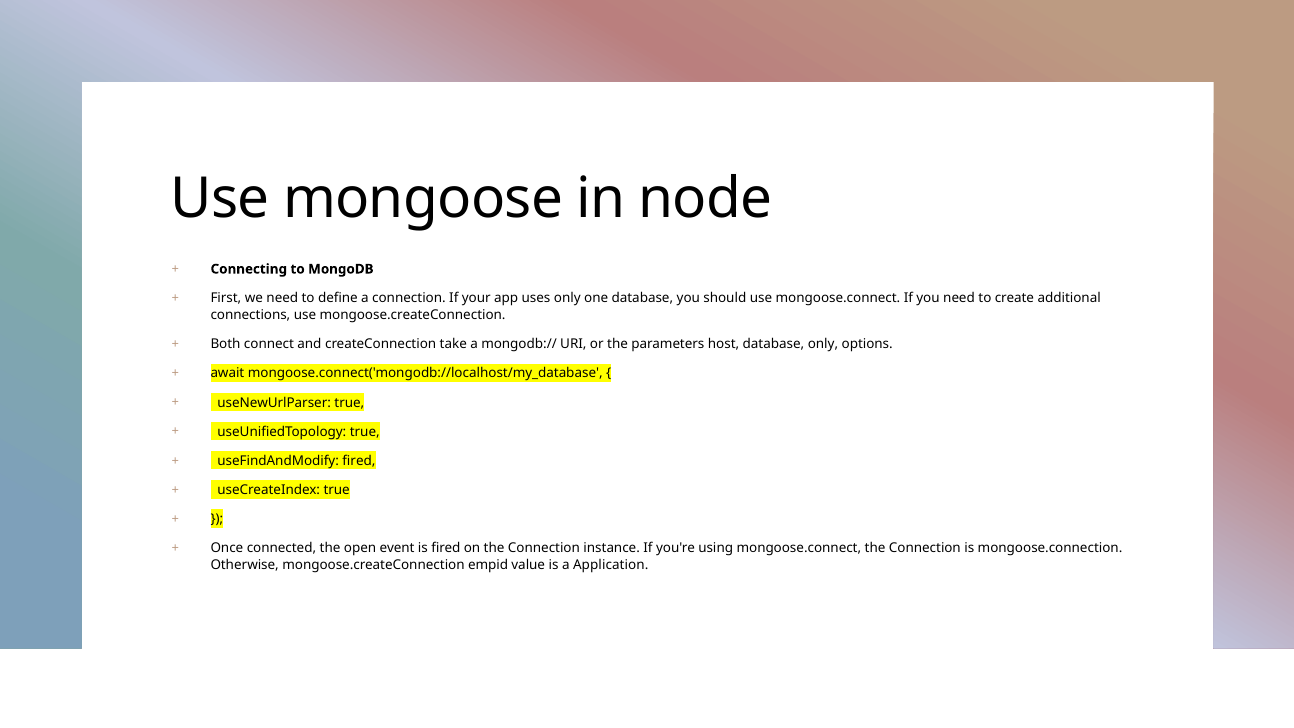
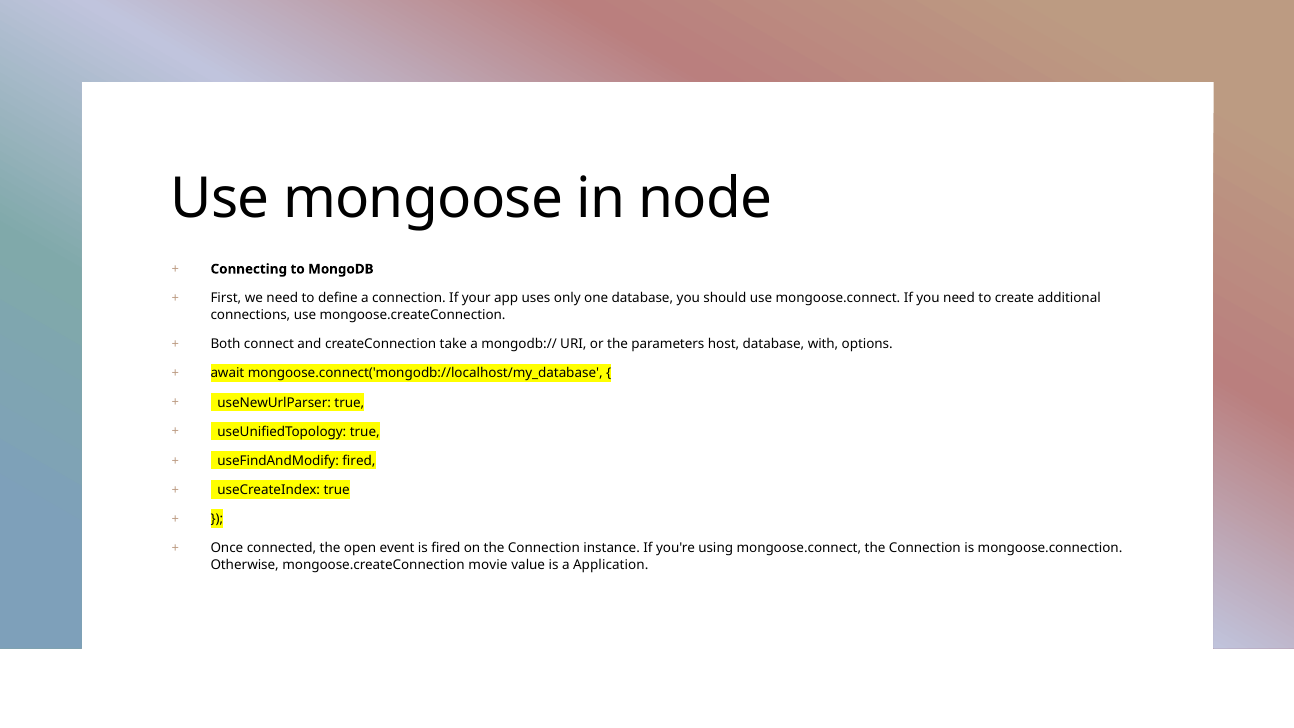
database only: only -> with
empid: empid -> movie
